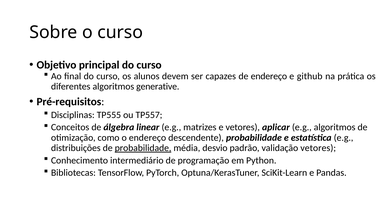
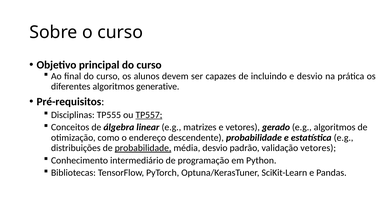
de endereço: endereço -> incluindo
e github: github -> desvio
TP557 underline: none -> present
aplicar: aplicar -> gerado
